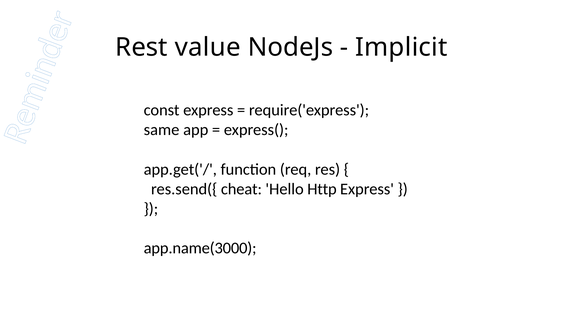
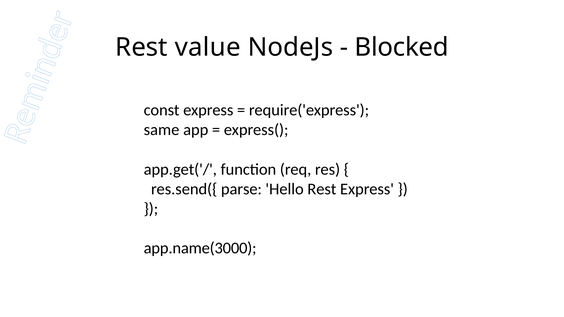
Implicit: Implicit -> Blocked
cheat: cheat -> parse
Hello Http: Http -> Rest
